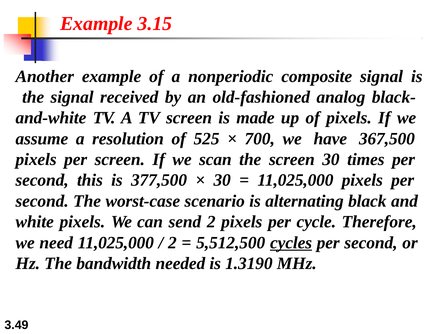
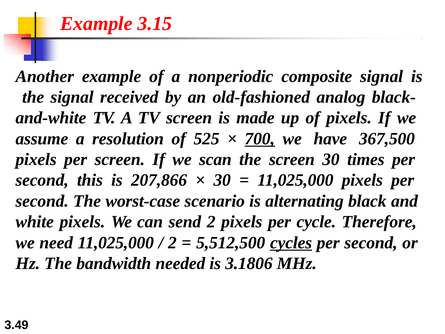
700 underline: none -> present
377,500: 377,500 -> 207,866
1.3190: 1.3190 -> 3.1806
